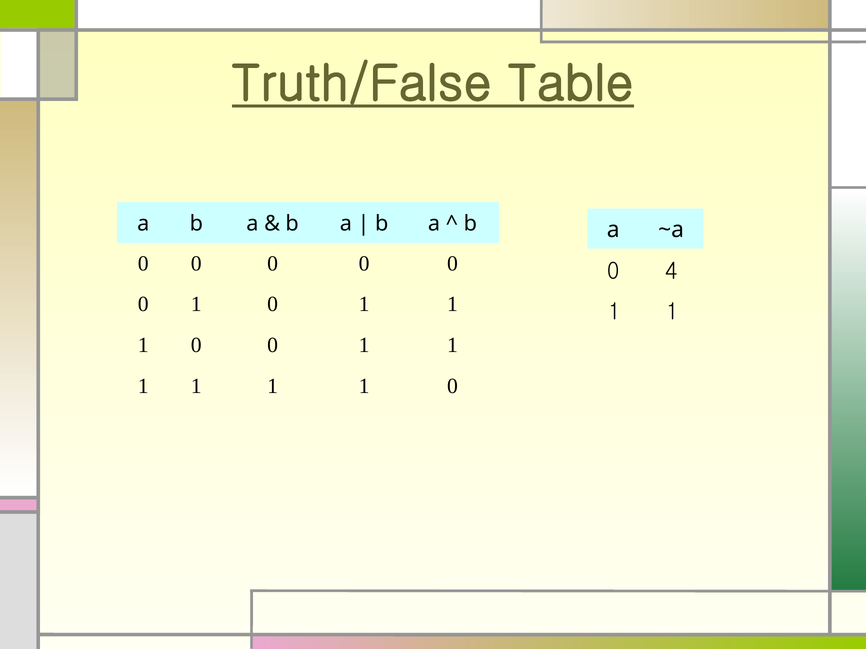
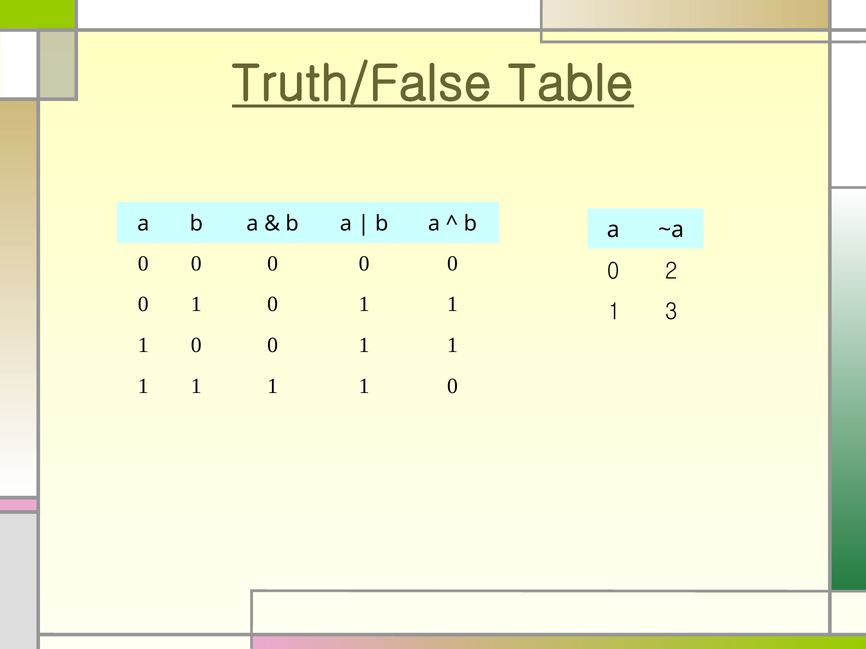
4: 4 -> 2
1 at (671, 312): 1 -> 3
